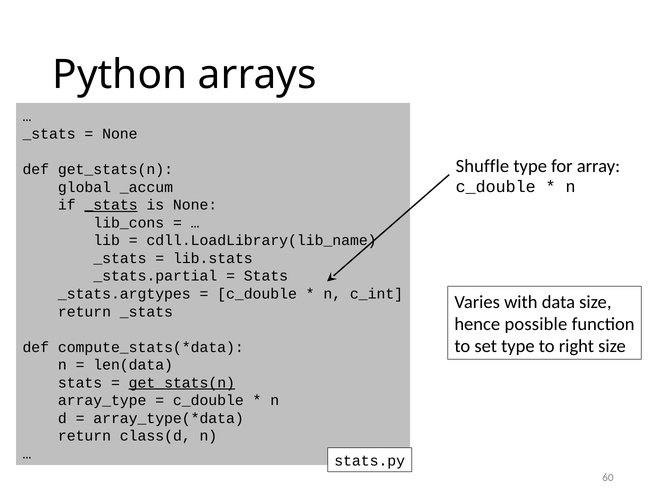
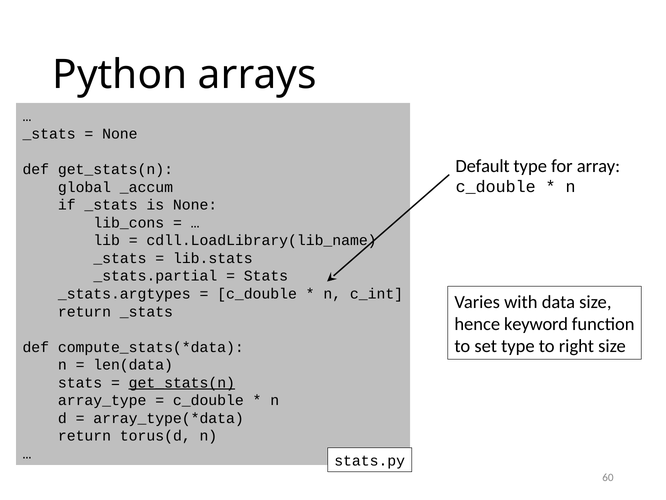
Shuffle: Shuffle -> Default
_stats at (111, 205) underline: present -> none
possible: possible -> keyword
class(d: class(d -> torus(d
